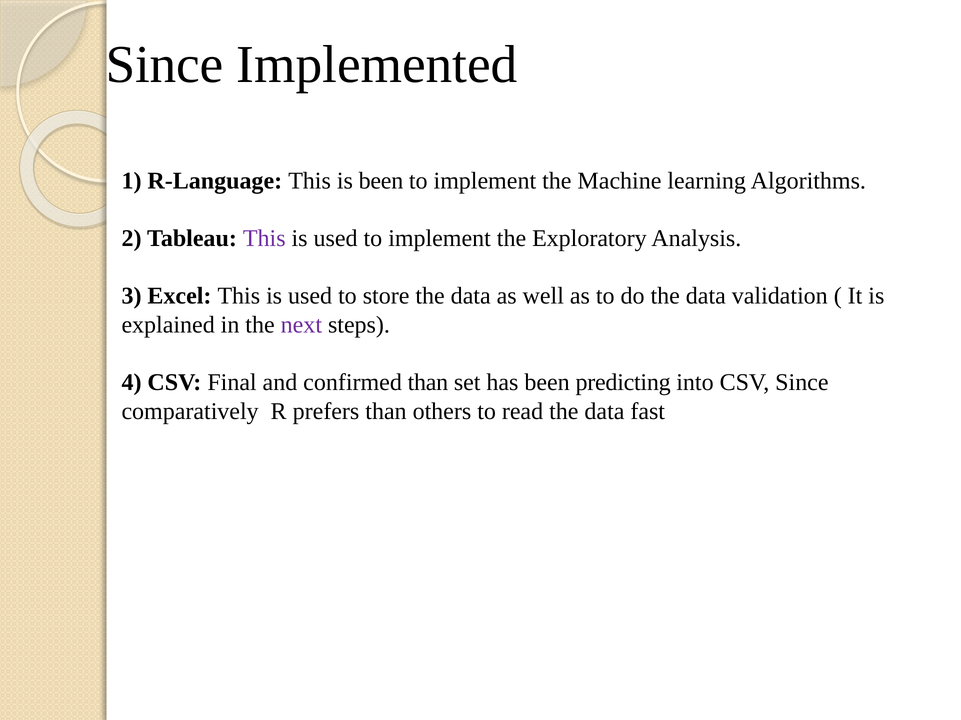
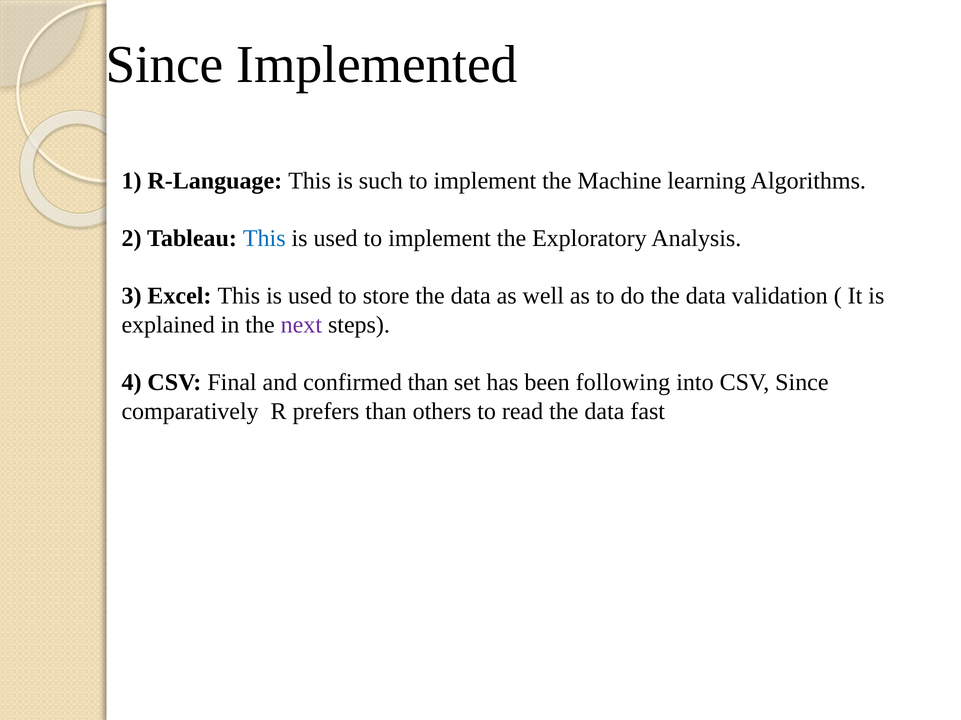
is been: been -> such
This at (264, 239) colour: purple -> blue
predicting: predicting -> following
